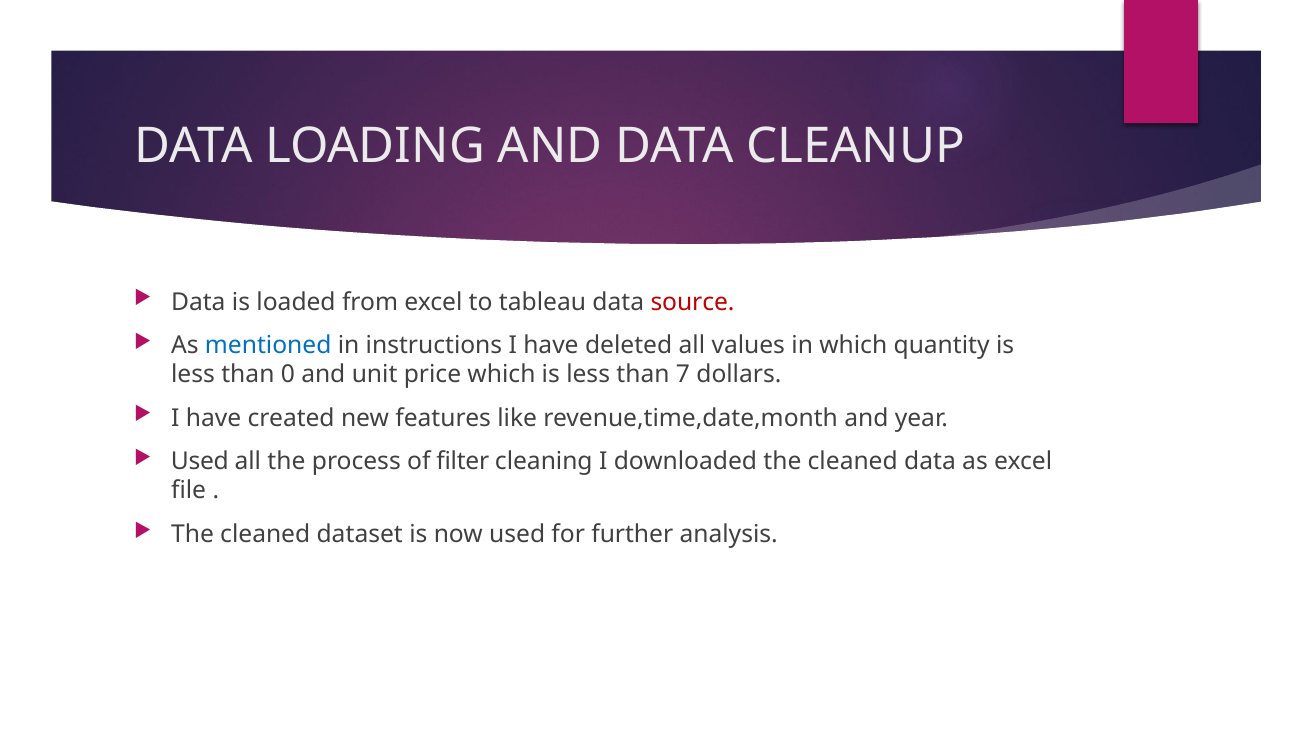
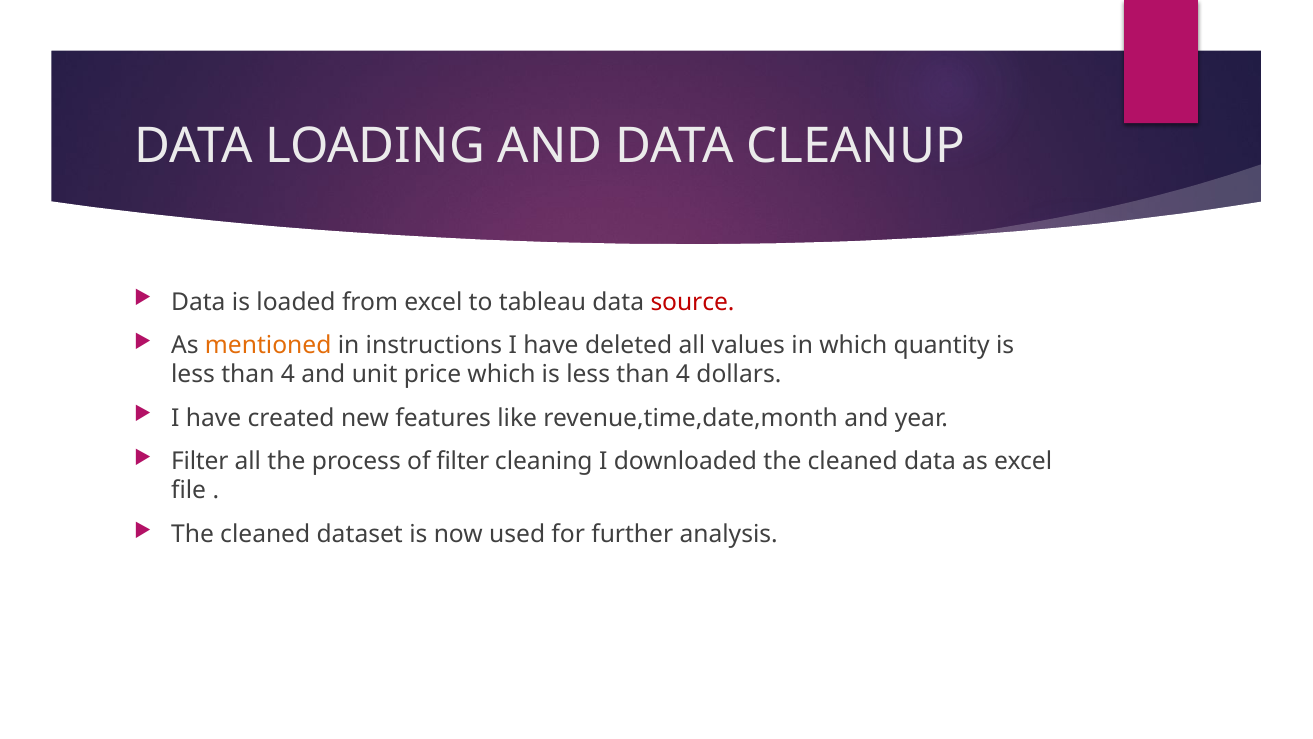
mentioned colour: blue -> orange
0 at (288, 375): 0 -> 4
7 at (683, 375): 7 -> 4
Used at (200, 461): Used -> Filter
